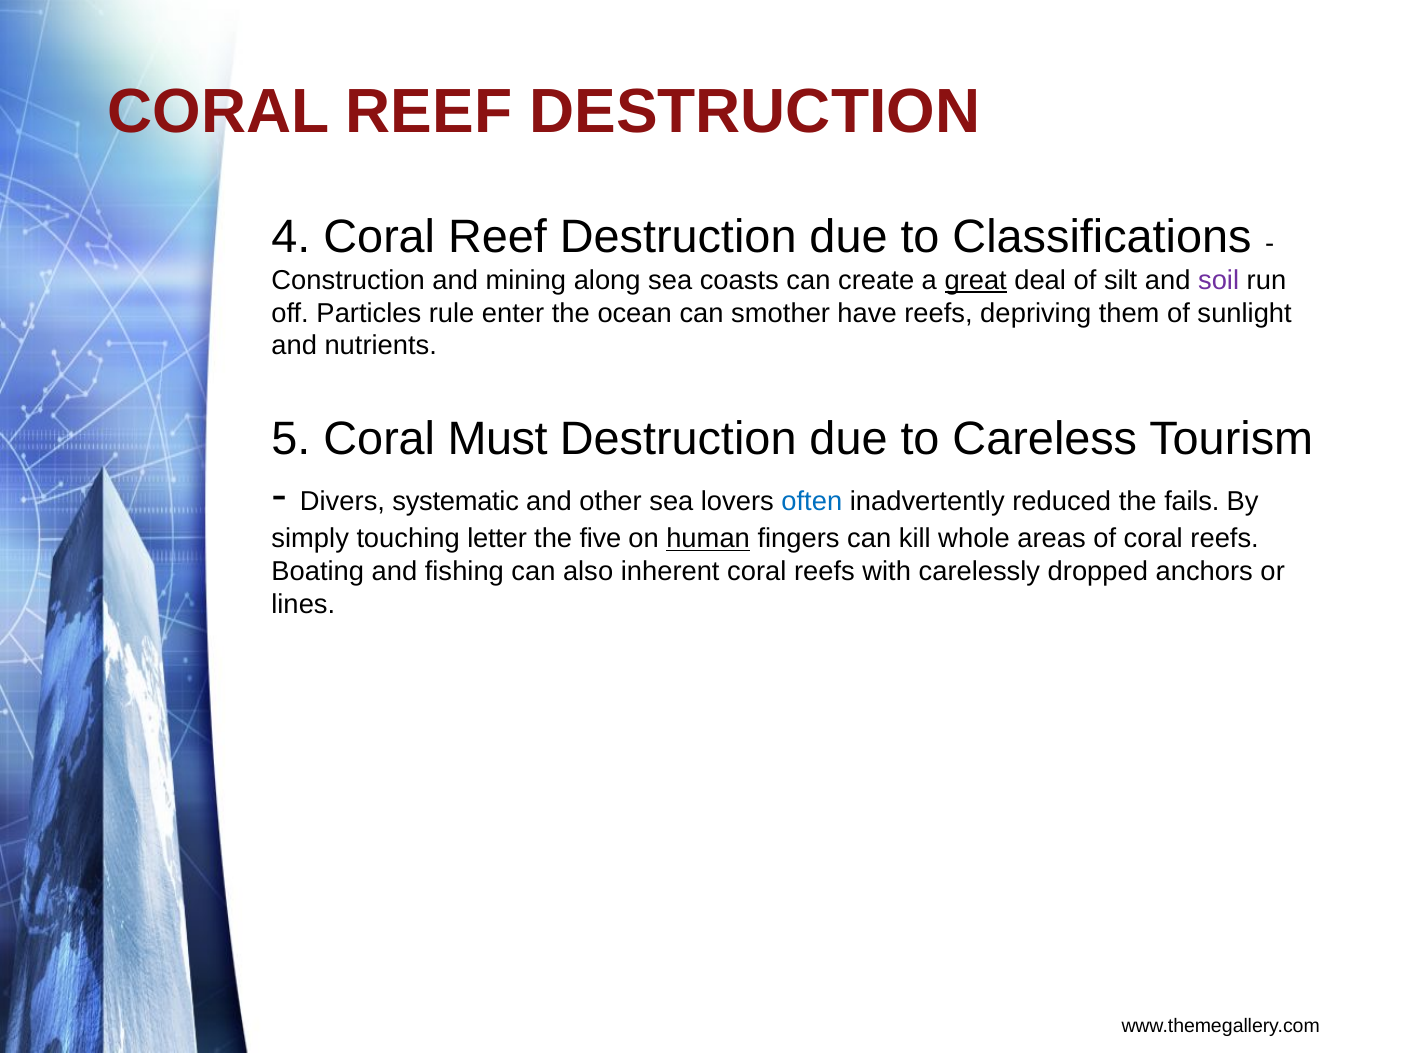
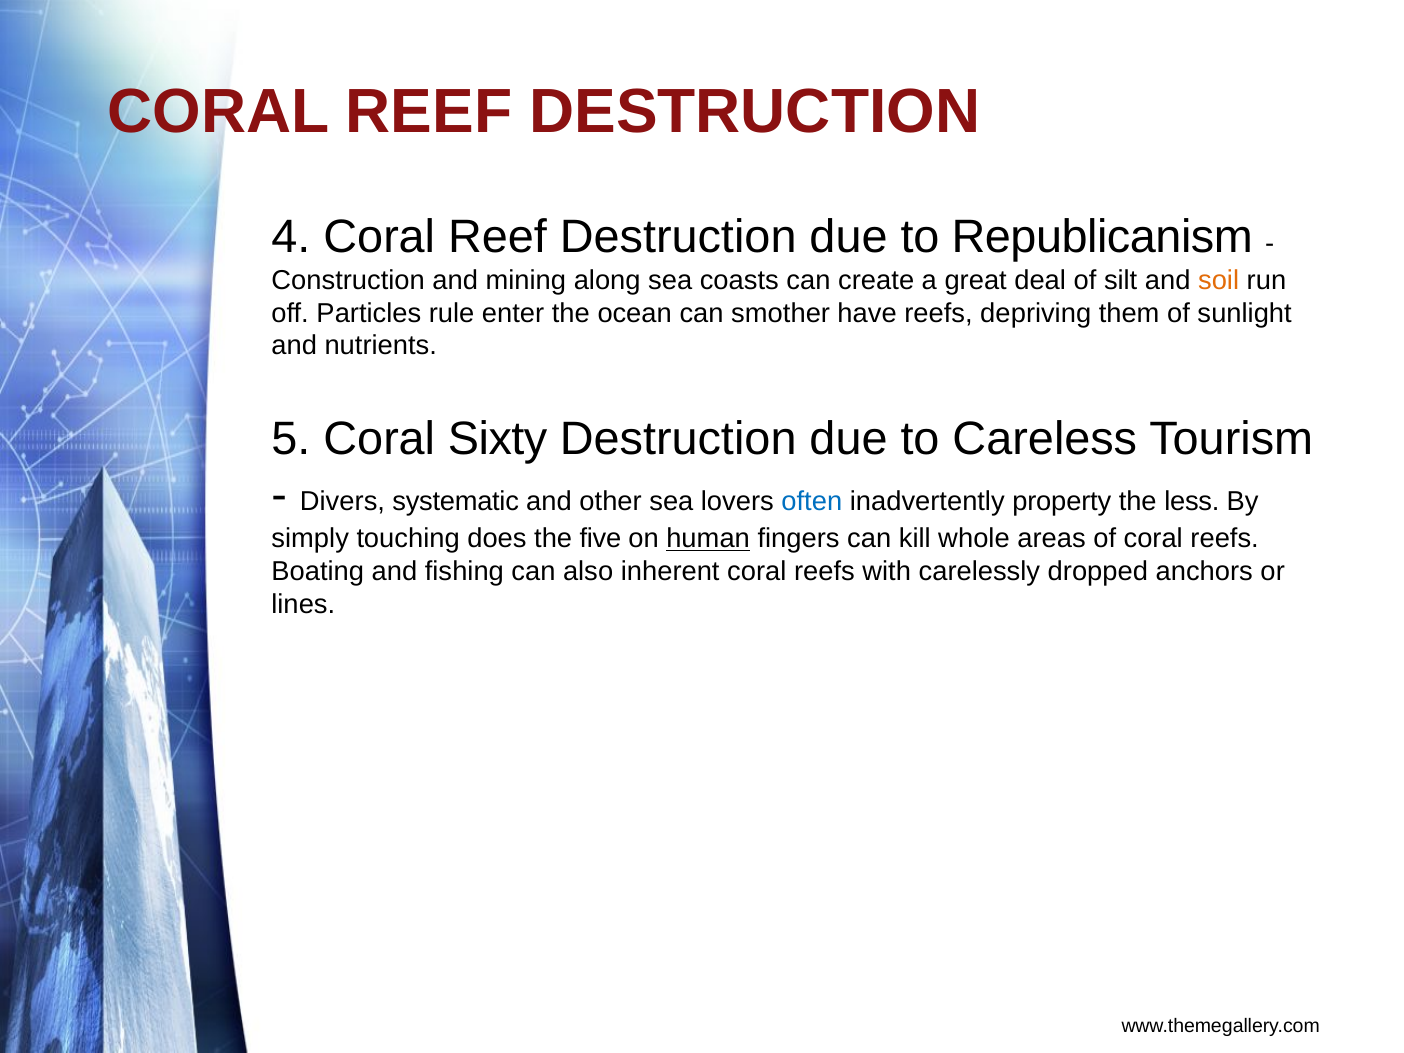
Classifications: Classifications -> Republicanism
great underline: present -> none
soil colour: purple -> orange
Must: Must -> Sixty
reduced: reduced -> property
fails: fails -> less
letter: letter -> does
